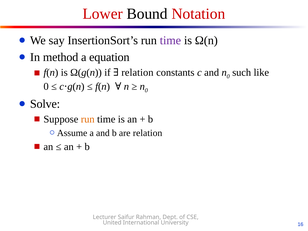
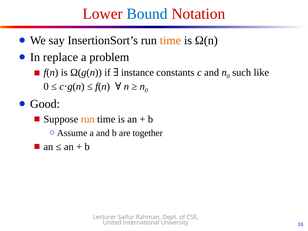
Bound colour: black -> blue
time at (170, 40) colour: purple -> orange
method: method -> replace
equation: equation -> problem
if relation: relation -> instance
Solve: Solve -> Good
are relation: relation -> together
